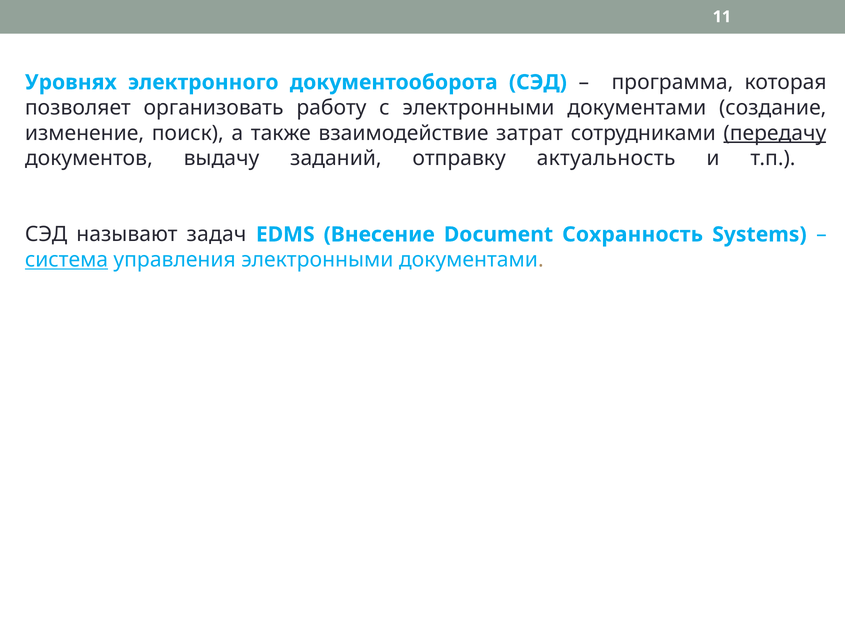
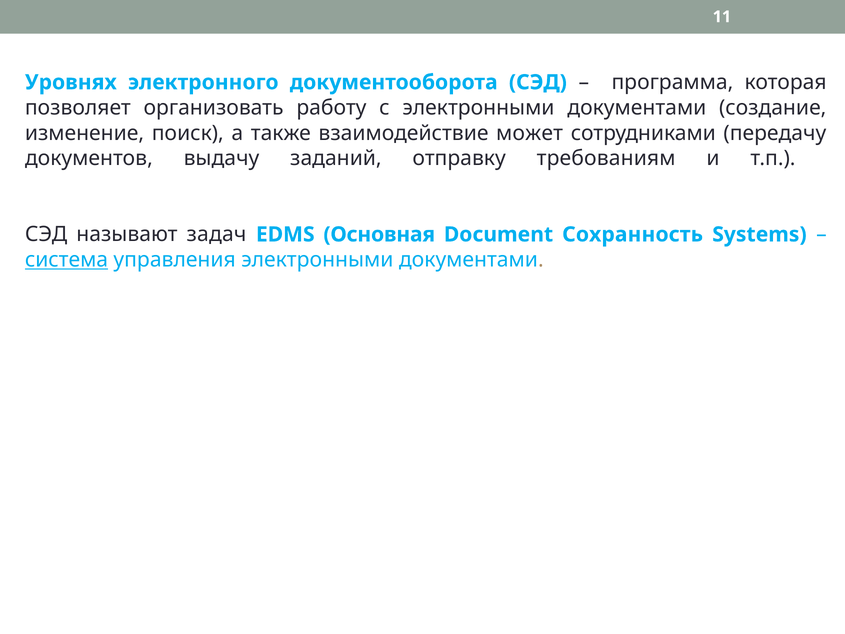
затрат: затрат -> может
передачу underline: present -> none
актуальность: актуальность -> требованиям
Внесение: Внесение -> Основная
